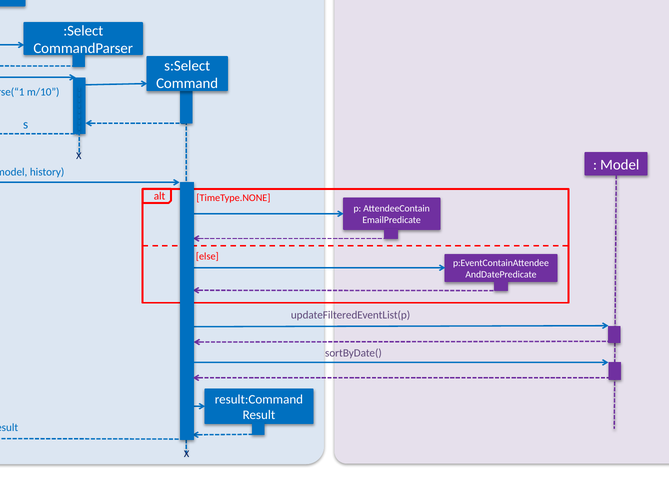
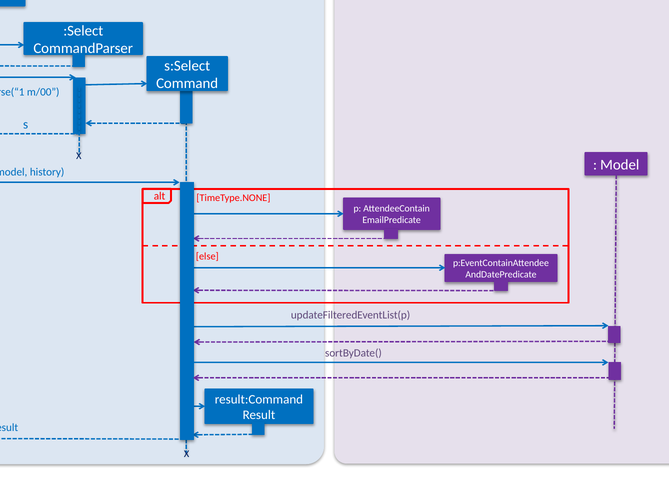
m/10: m/10 -> m/00
